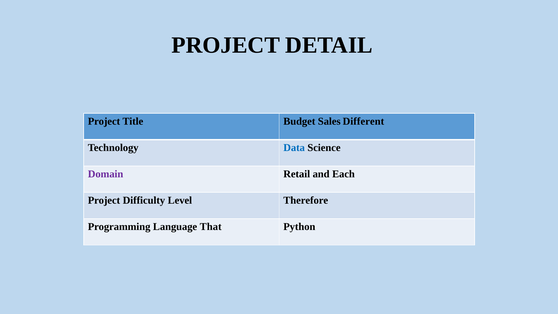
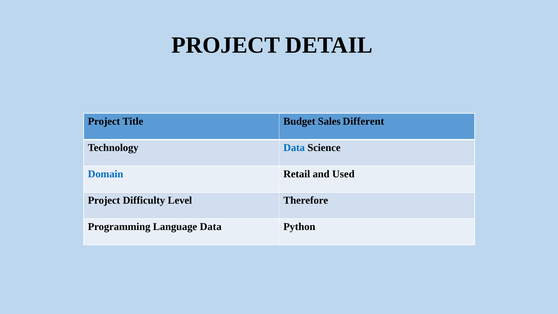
Domain colour: purple -> blue
Each: Each -> Used
Language That: That -> Data
